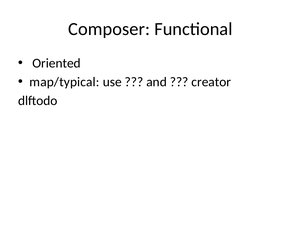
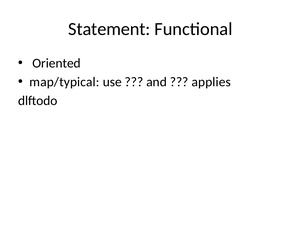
Composer: Composer -> Statement
creator: creator -> applies
